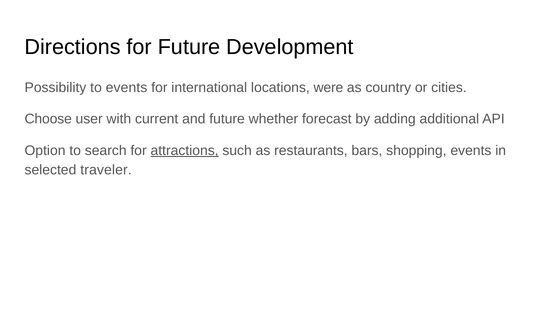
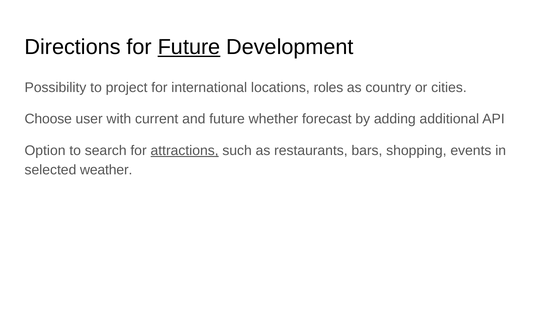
Future at (189, 47) underline: none -> present
to events: events -> project
were: were -> roles
traveler: traveler -> weather
